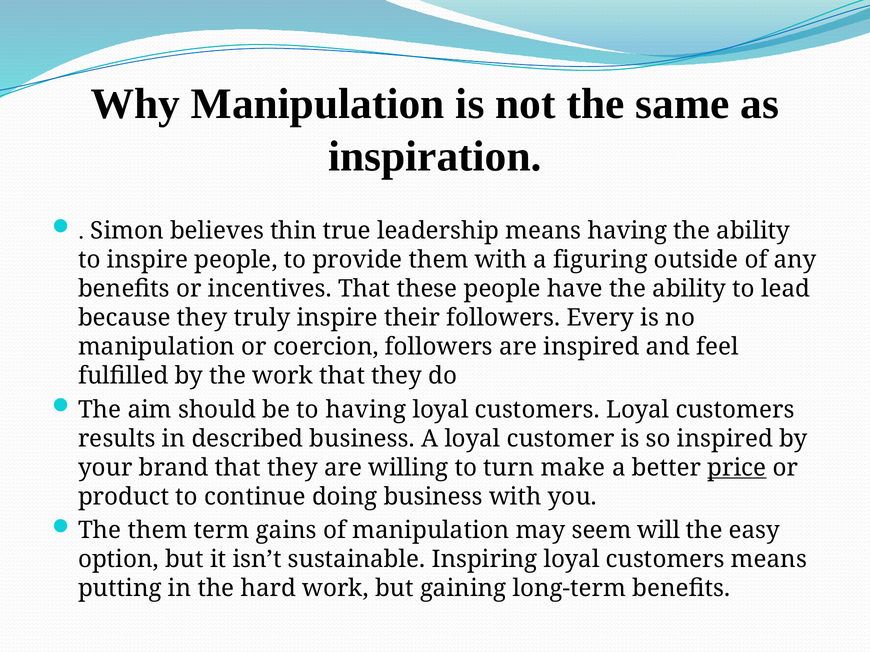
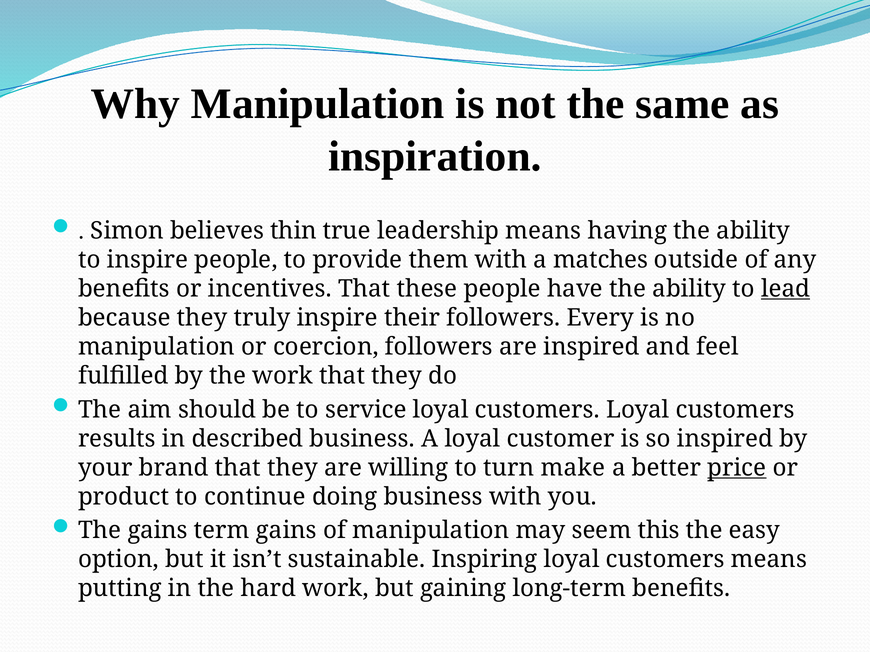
figuring: figuring -> matches
lead underline: none -> present
to having: having -> service
The them: them -> gains
will: will -> this
